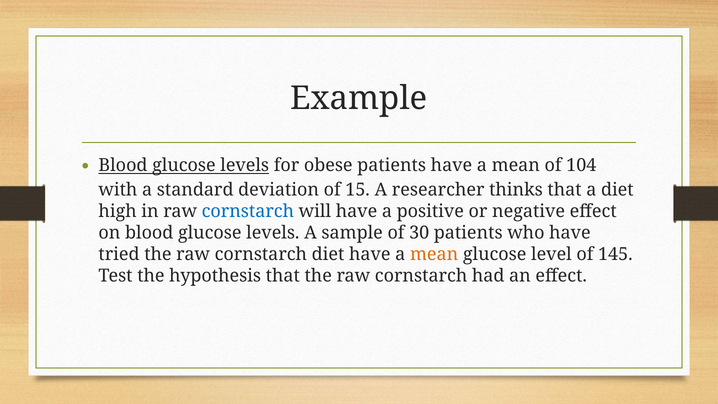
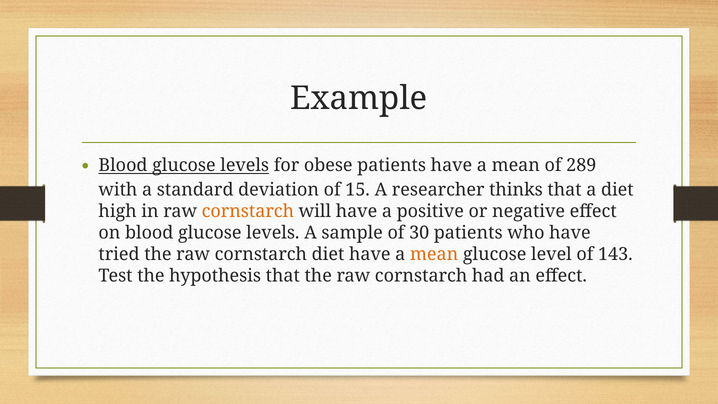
104: 104 -> 289
cornstarch at (248, 211) colour: blue -> orange
145: 145 -> 143
